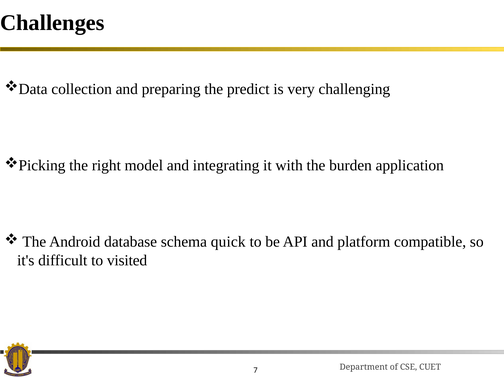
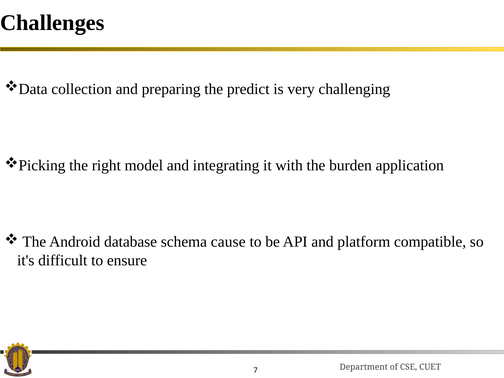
quick: quick -> cause
visited: visited -> ensure
